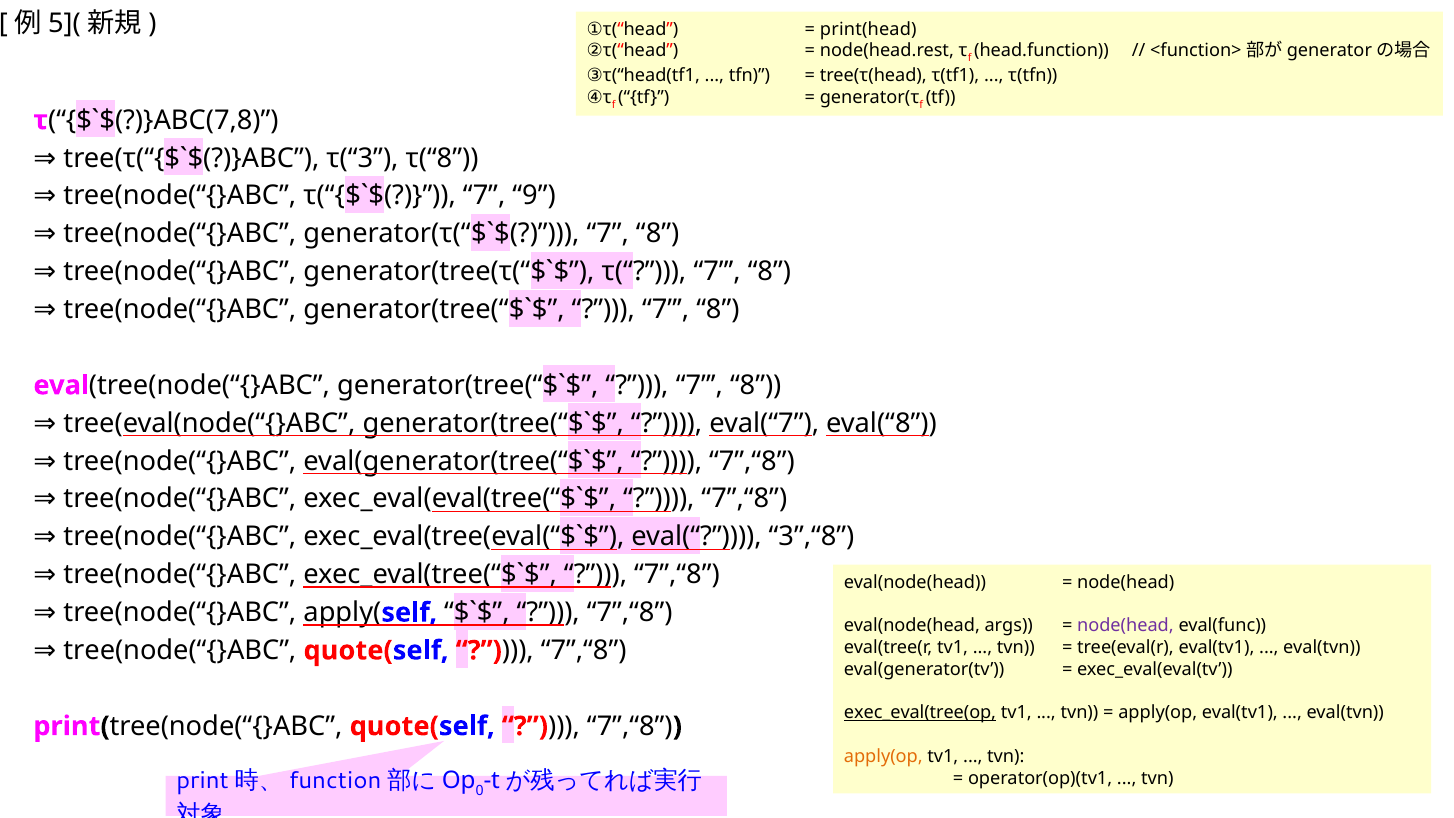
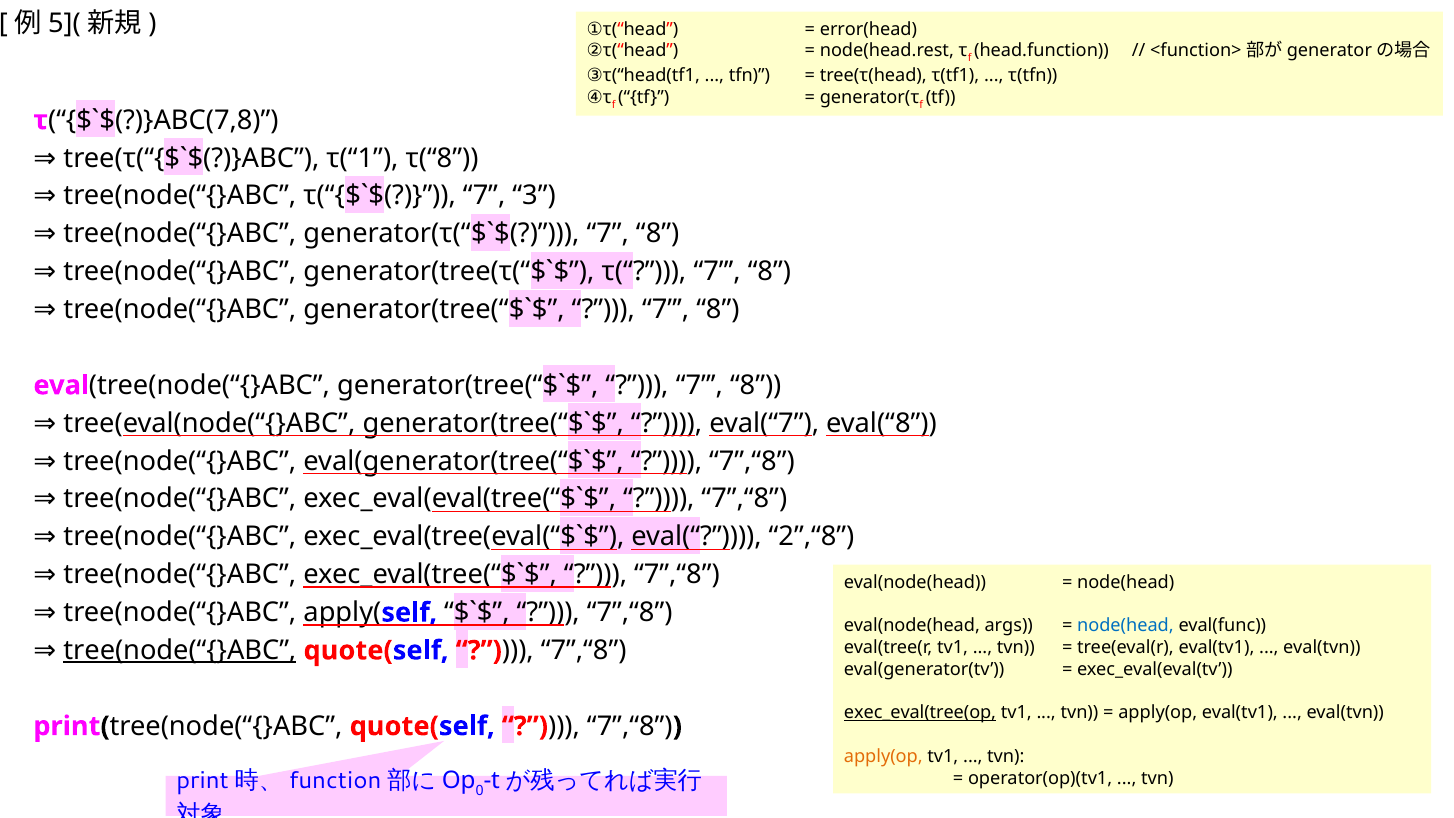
print(head: print(head -> error(head
τ(“3: τ(“3 -> τ(“1
9: 9 -> 3
3”,“8: 3”,“8 -> 2”,“8
node(head at (1125, 626) colour: purple -> blue
tree(node(“{}ABC at (180, 650) underline: none -> present
